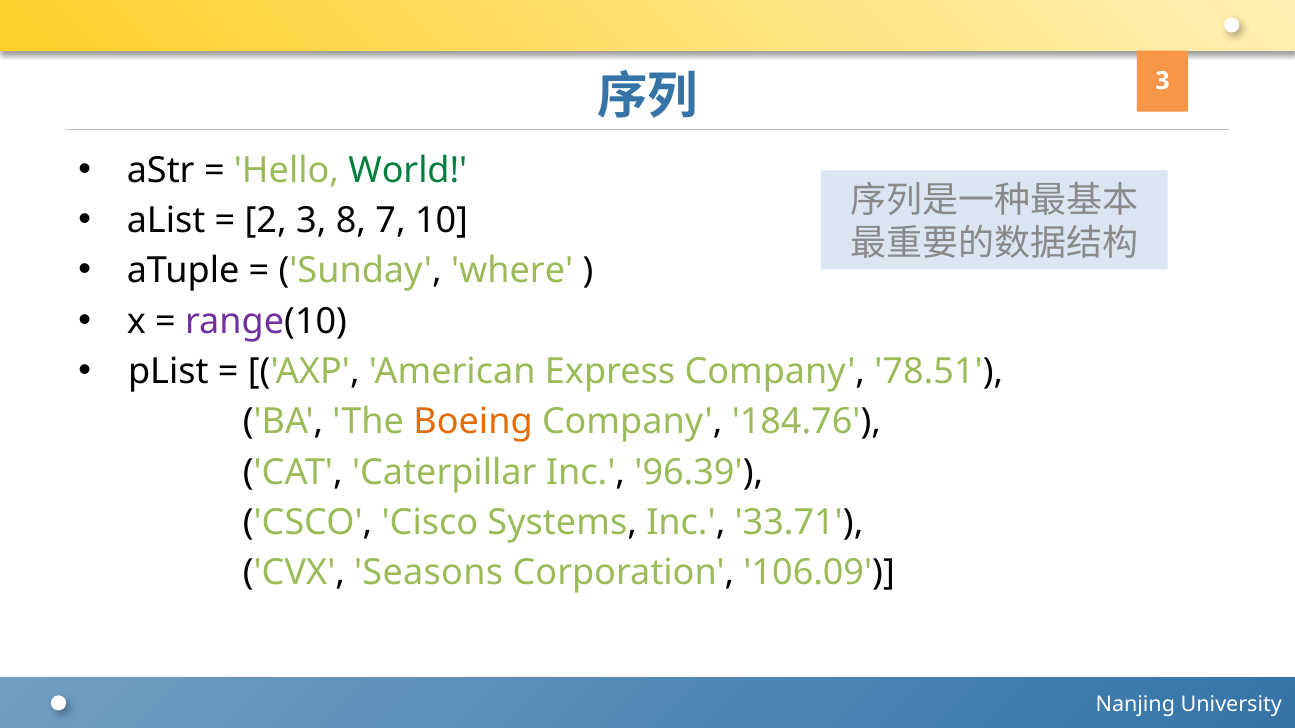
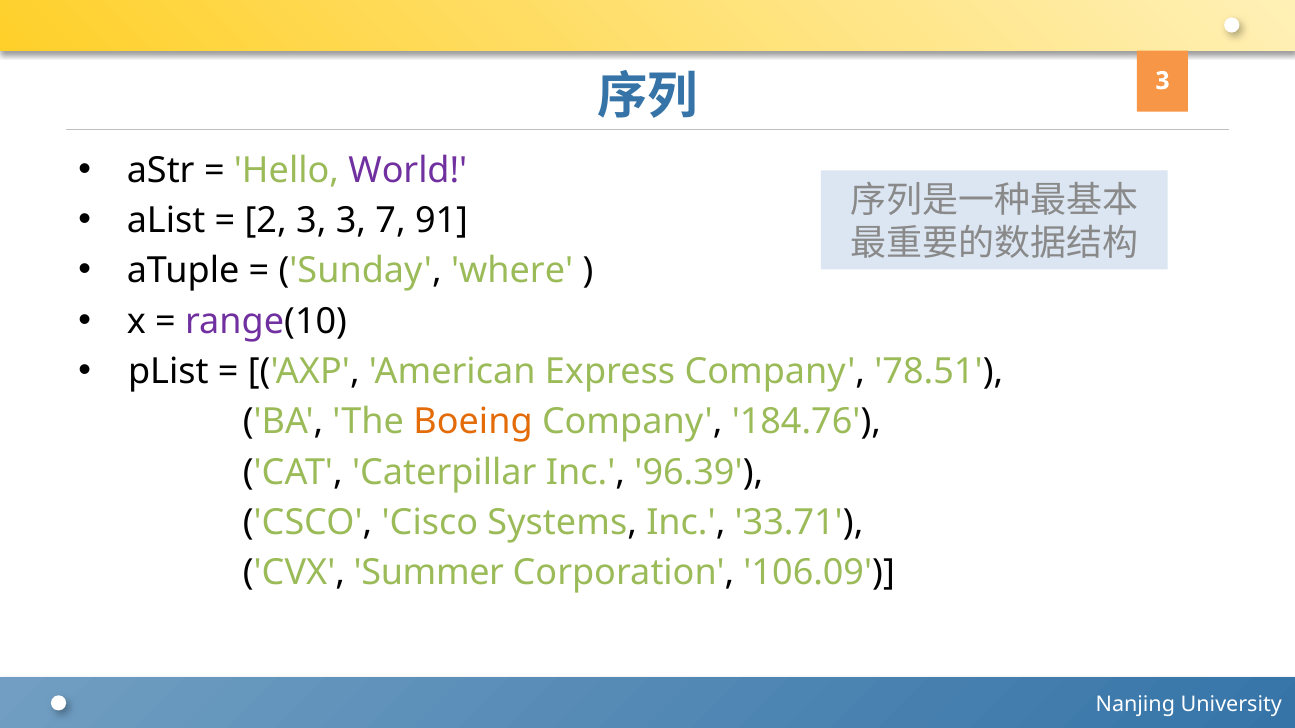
World colour: green -> purple
3 8: 8 -> 3
10: 10 -> 91
Seasons: Seasons -> Summer
